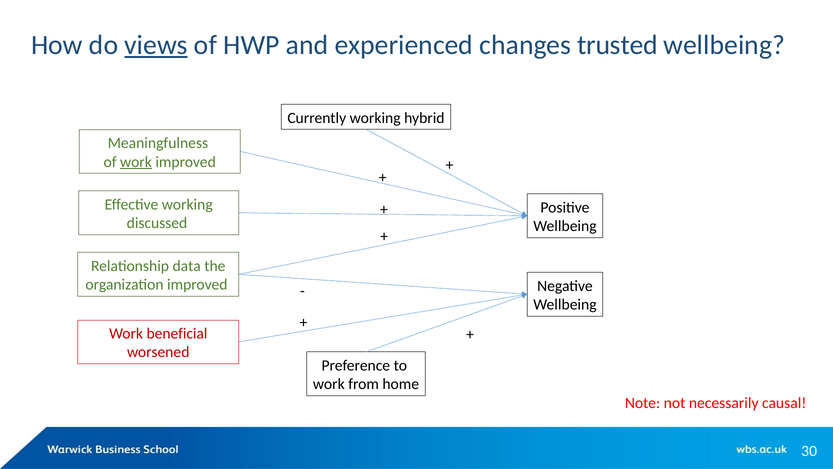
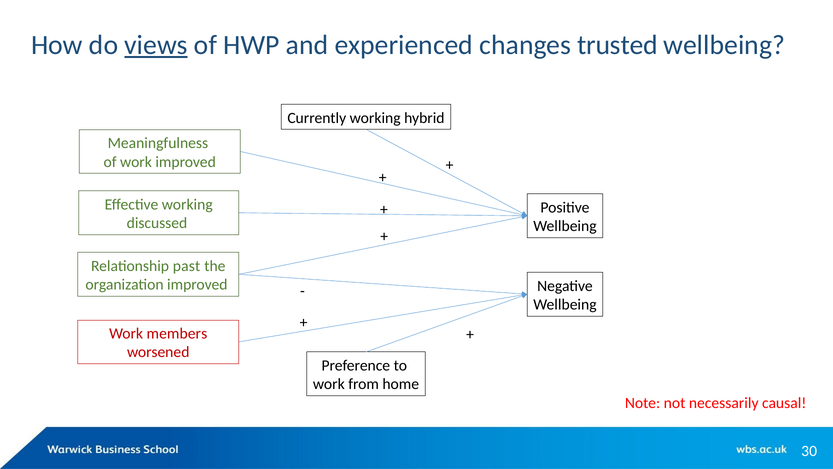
work at (136, 162) underline: present -> none
data: data -> past
beneficial: beneficial -> members
